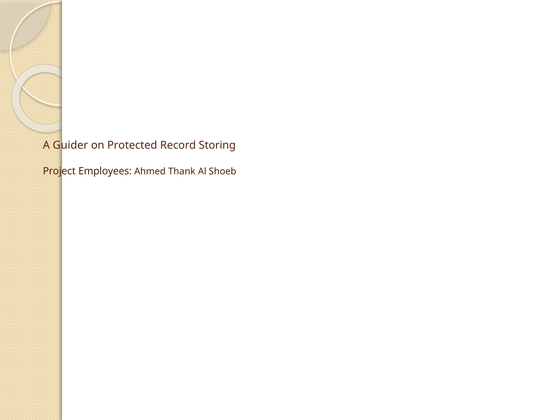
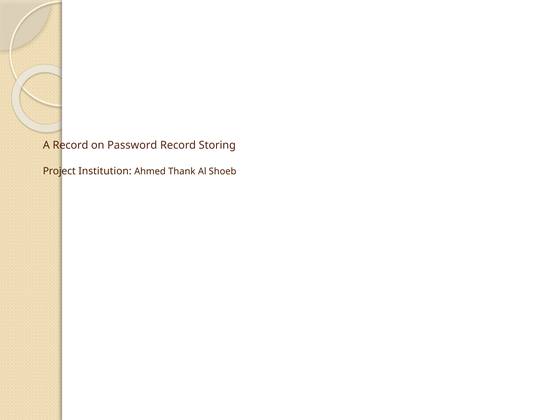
A Guider: Guider -> Record
Protected: Protected -> Password
Employees: Employees -> Institution
